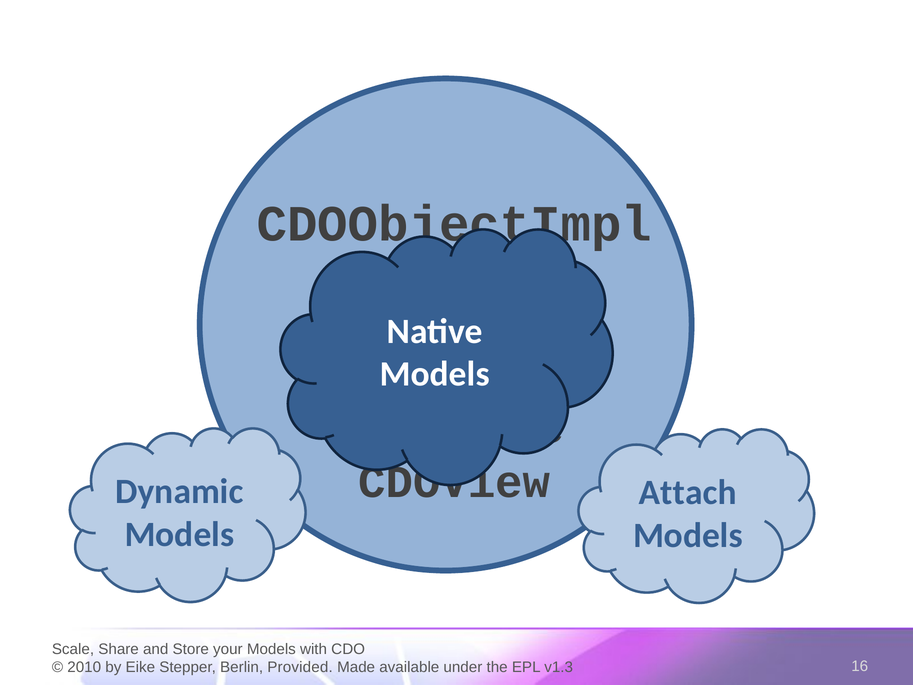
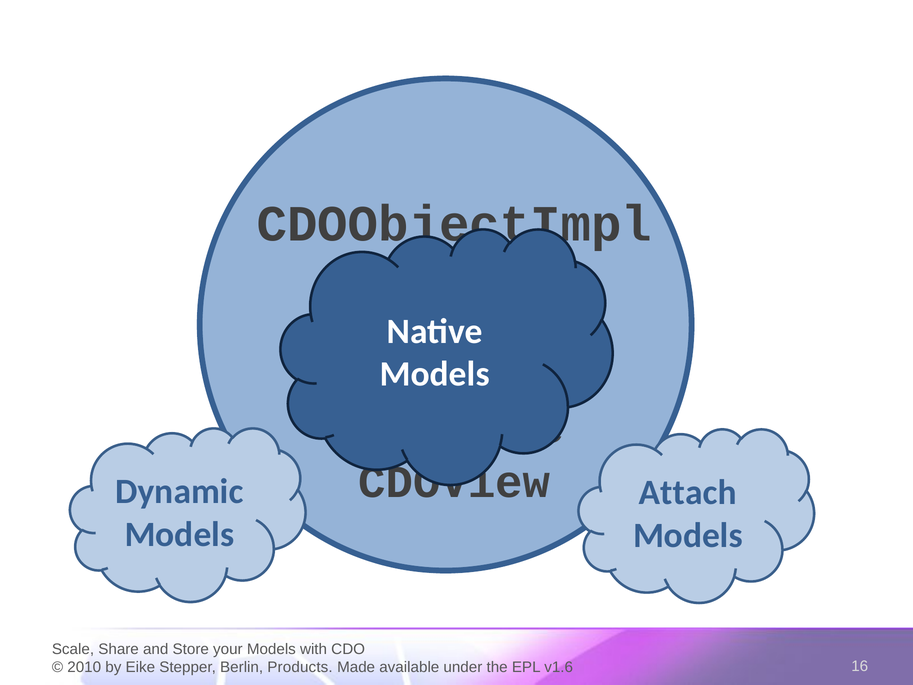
Provided: Provided -> Products
v1.3: v1.3 -> v1.6
